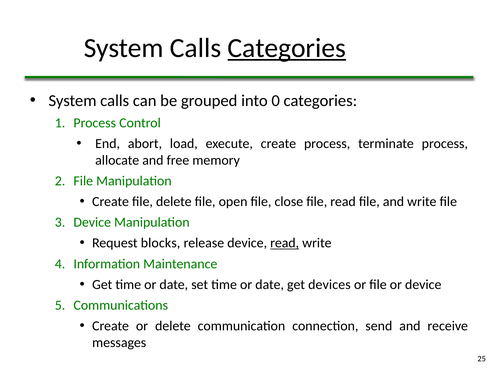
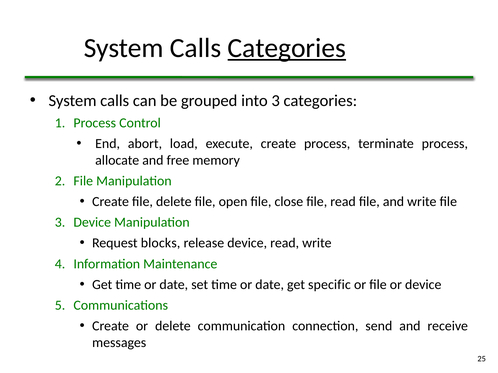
into 0: 0 -> 3
read at (285, 243) underline: present -> none
devices: devices -> specific
